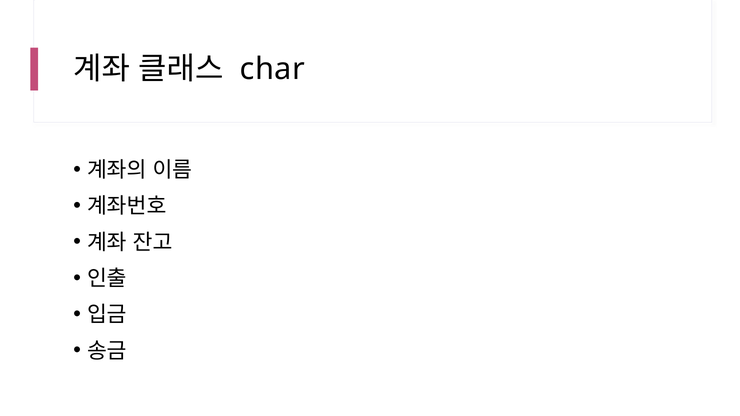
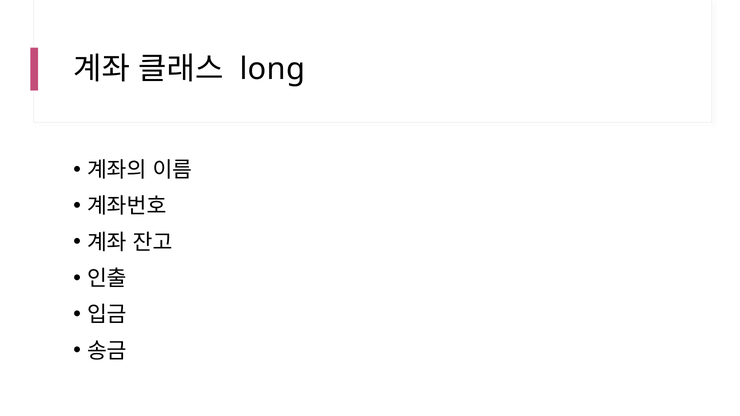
char: char -> long
